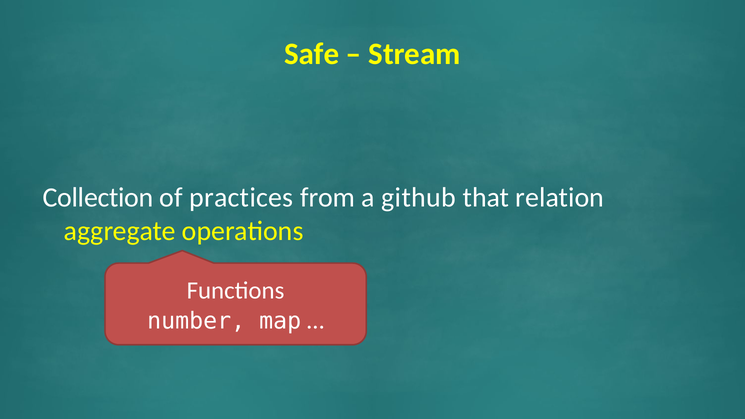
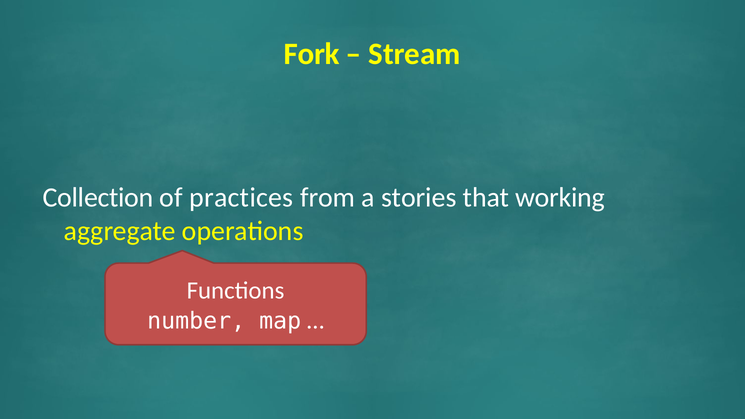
Safe: Safe -> Fork
github: github -> stories
relation: relation -> working
